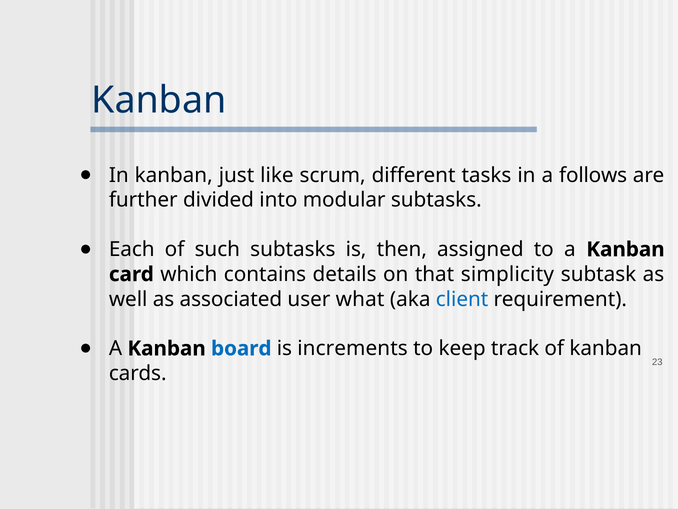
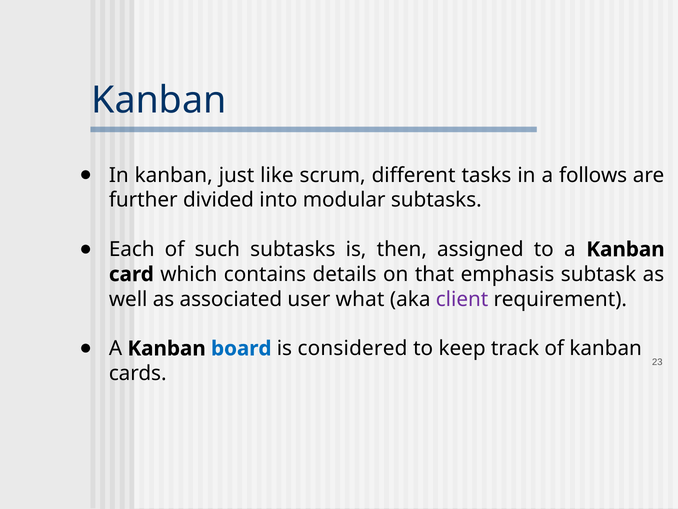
simplicity: simplicity -> emphasis
client colour: blue -> purple
increments: increments -> considered
